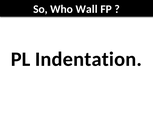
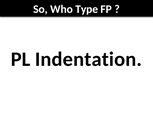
Wall: Wall -> Type
